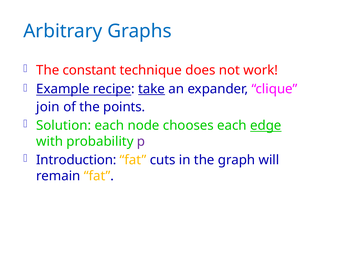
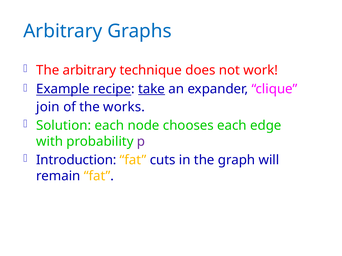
The constant: constant -> arbitrary
points: points -> works
edge underline: present -> none
